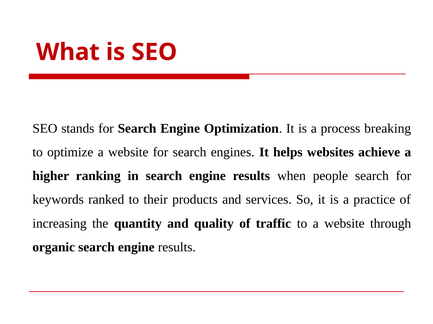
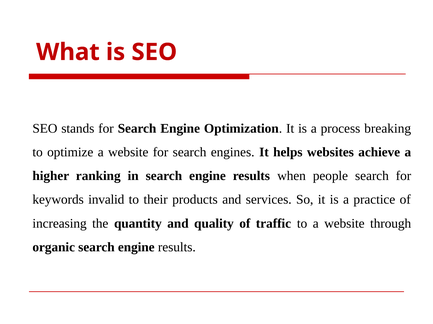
ranked: ranked -> invalid
